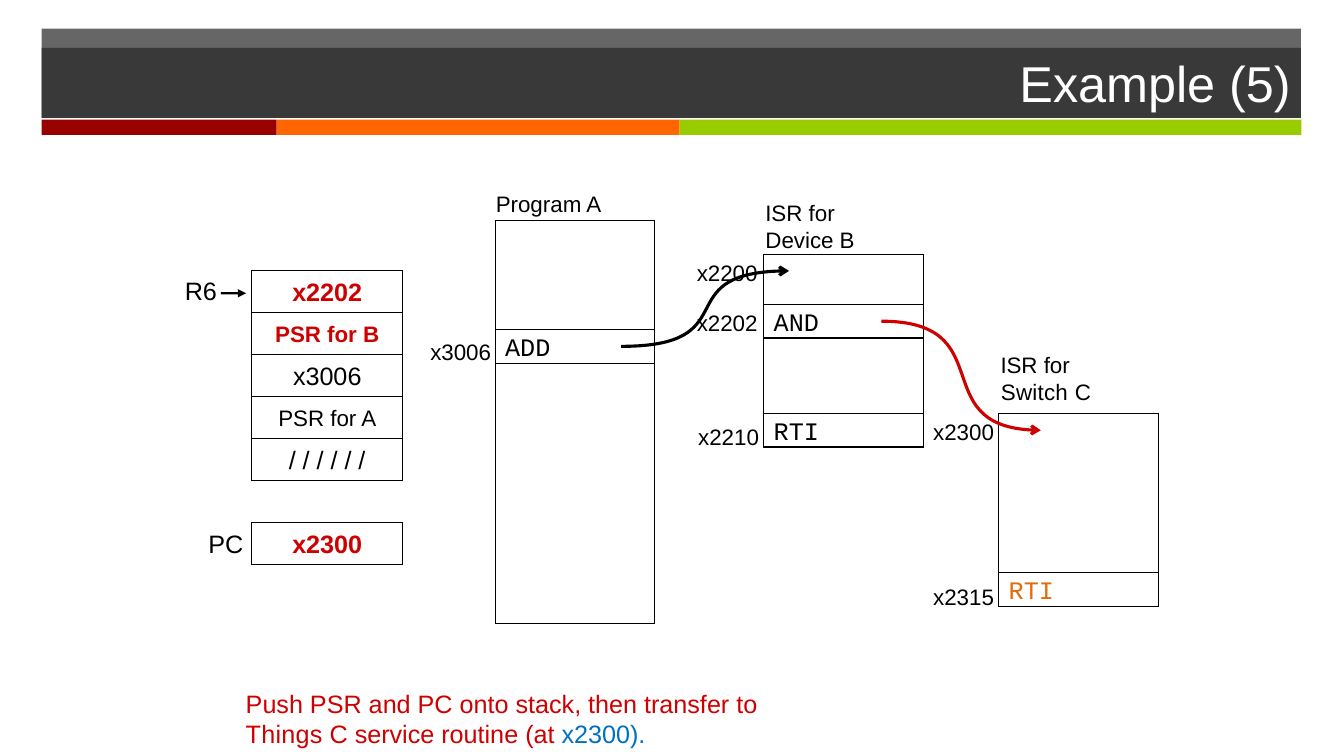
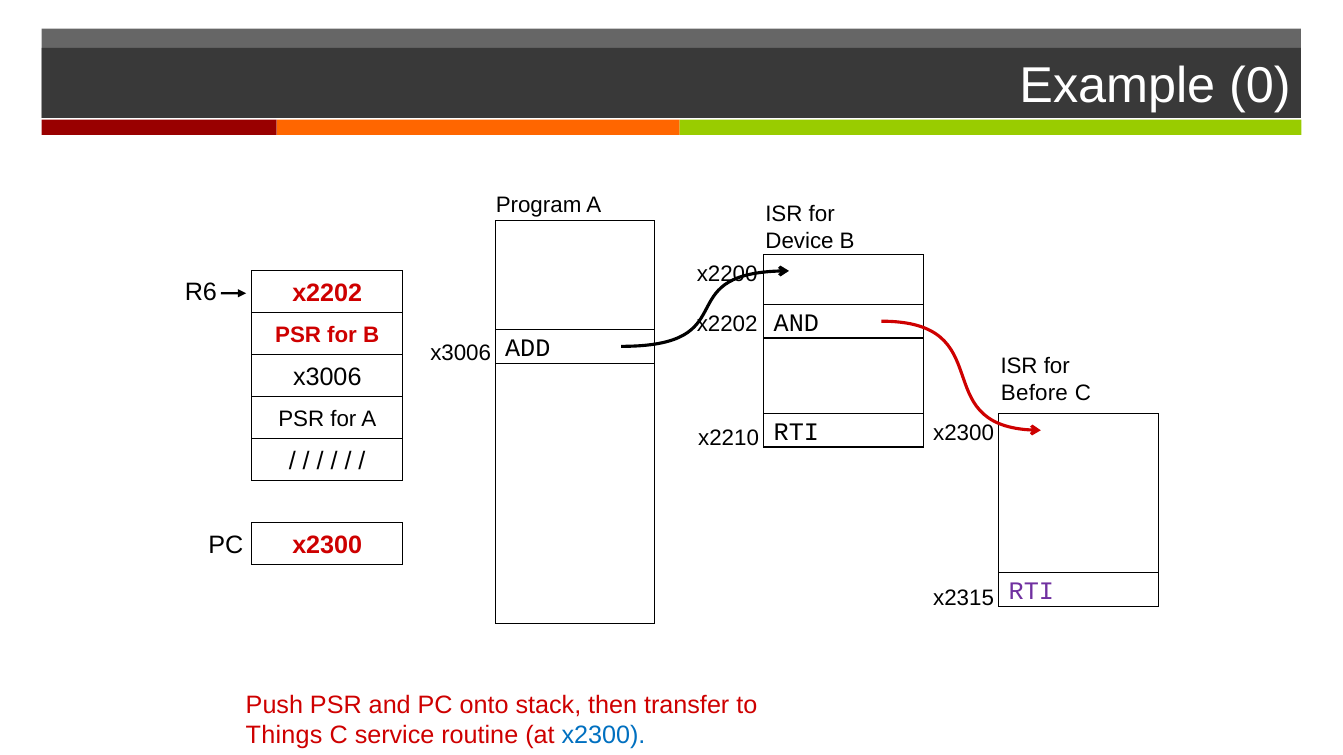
5: 5 -> 0
Switch: Switch -> Before
RTI at (1031, 592) colour: orange -> purple
